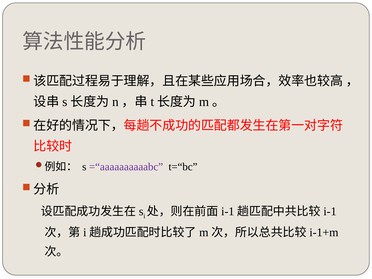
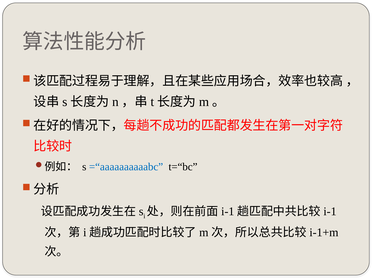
=“aaaaaaaaaabc colour: purple -> blue
